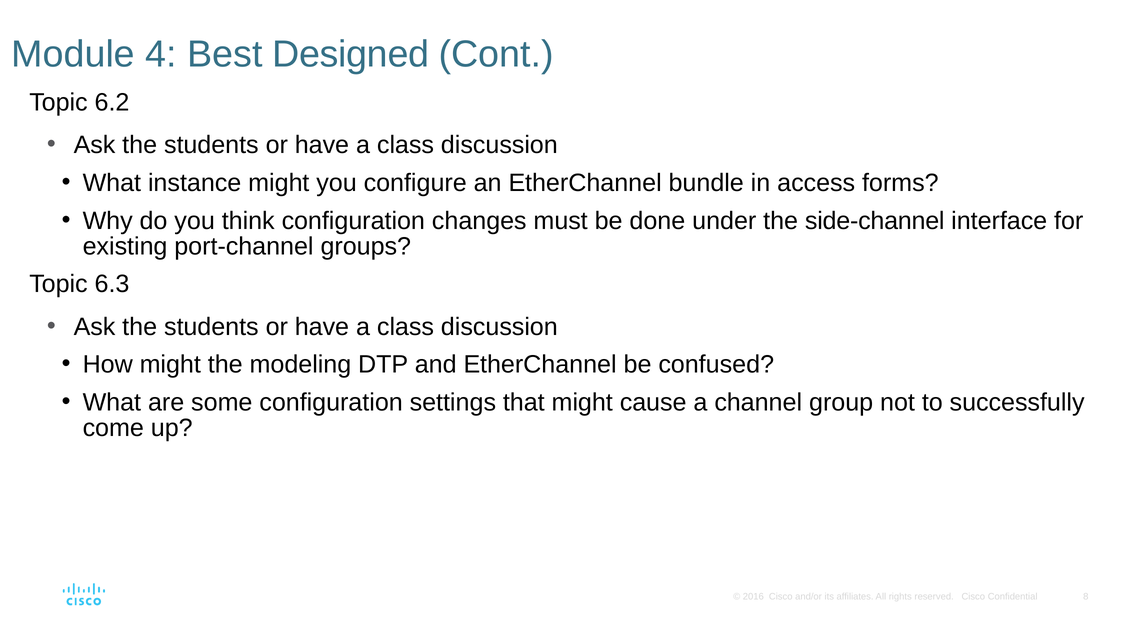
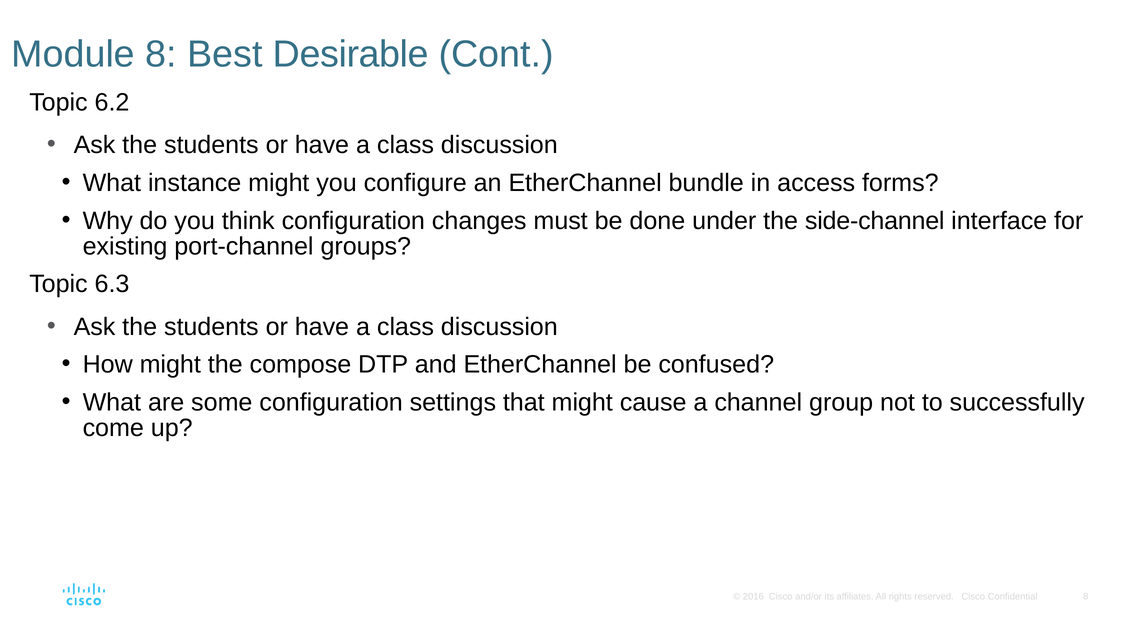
Module 4: 4 -> 8
Designed: Designed -> Desirable
modeling: modeling -> compose
